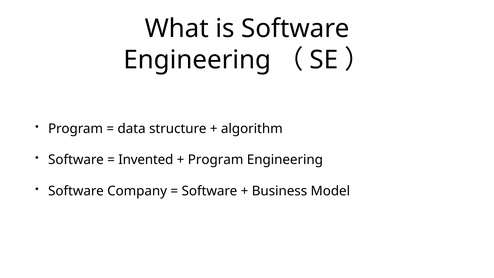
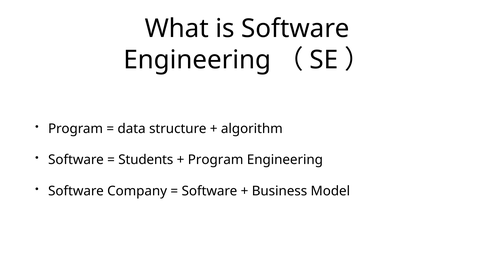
Invented: Invented -> Students
